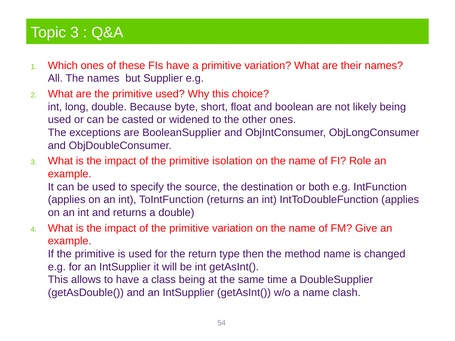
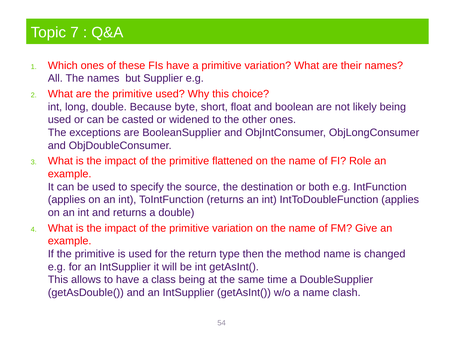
Topic 3: 3 -> 7
isolation: isolation -> flattened
